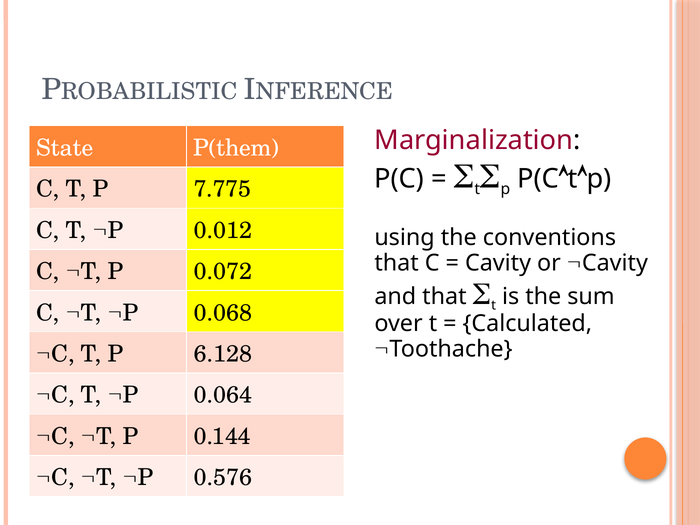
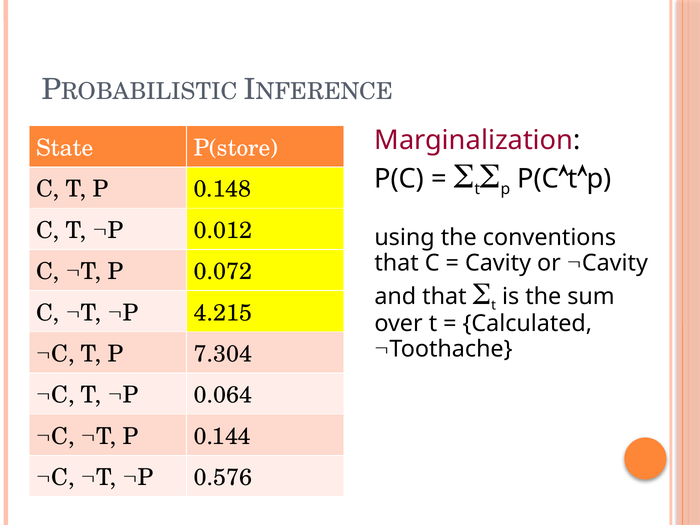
P(them: P(them -> P(store
7.775: 7.775 -> 0.148
0.068: 0.068 -> 4.215
6.128: 6.128 -> 7.304
